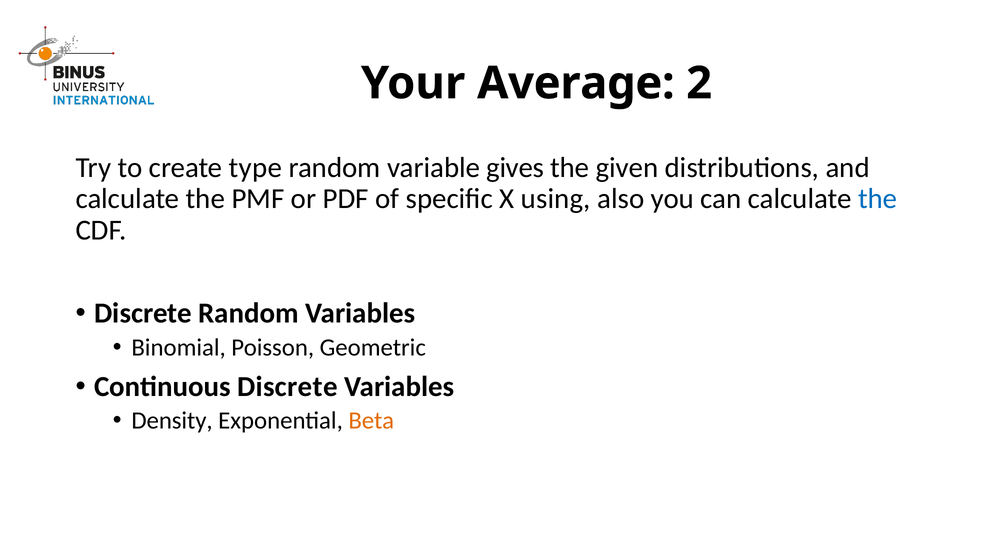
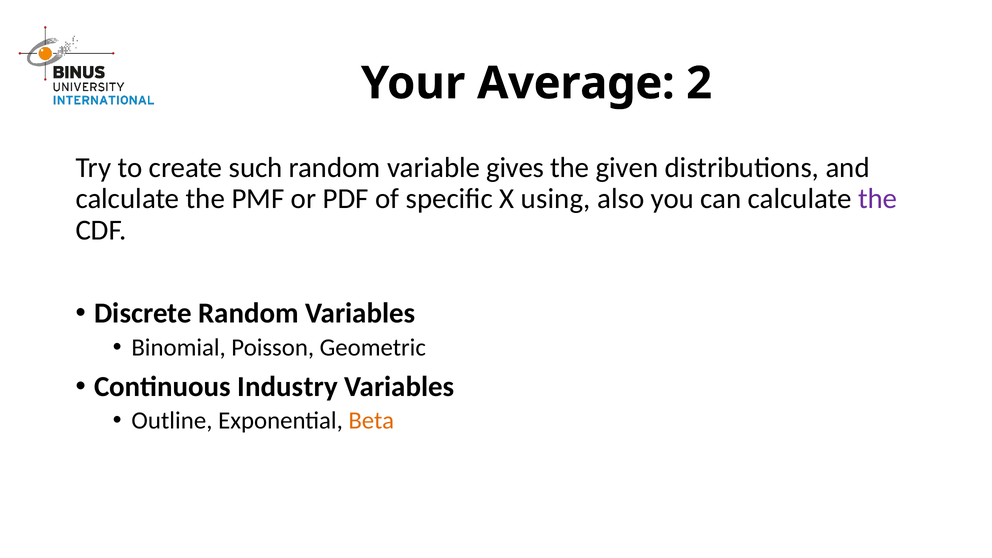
type: type -> such
the at (878, 199) colour: blue -> purple
Continuous Discrete: Discrete -> Industry
Density: Density -> Outline
